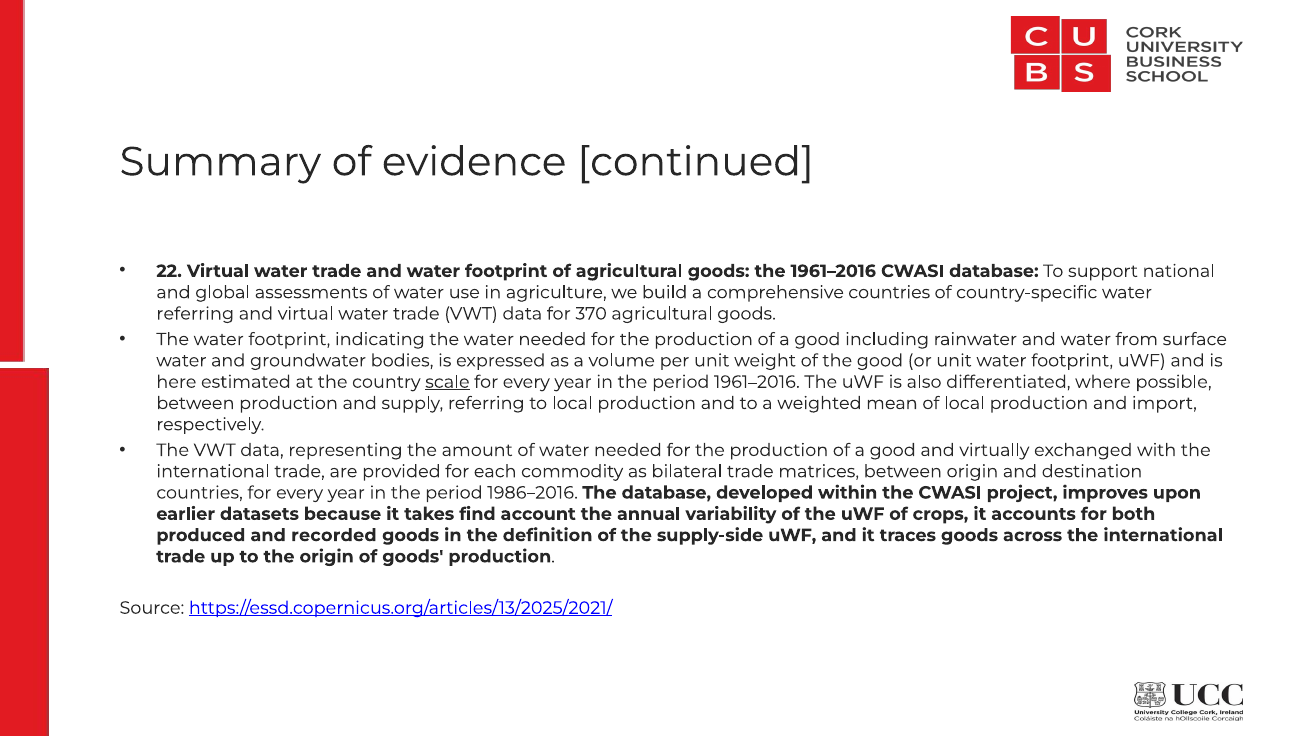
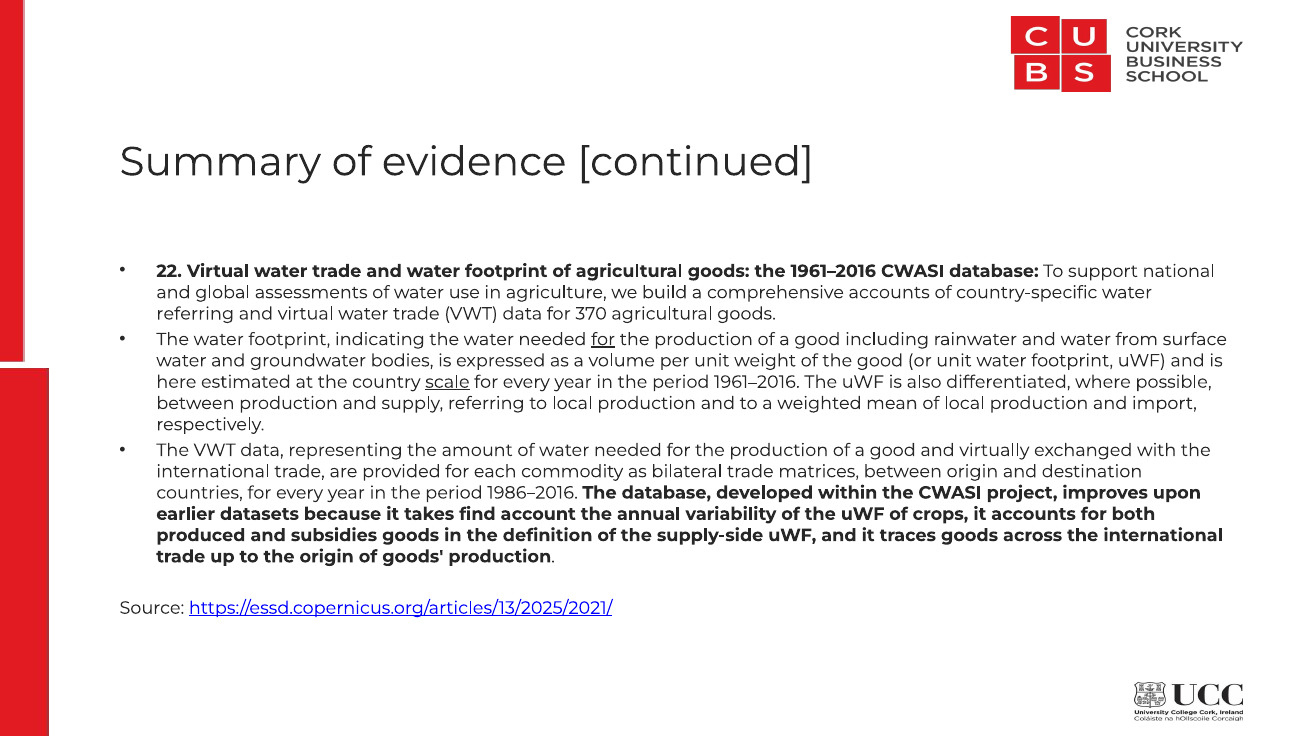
comprehensive countries: countries -> accounts
for at (603, 339) underline: none -> present
recorded: recorded -> subsidies
